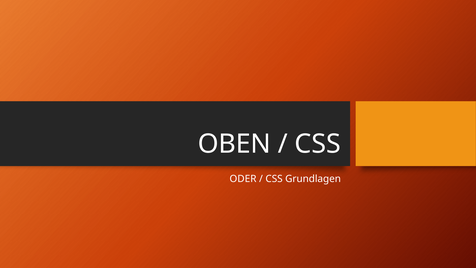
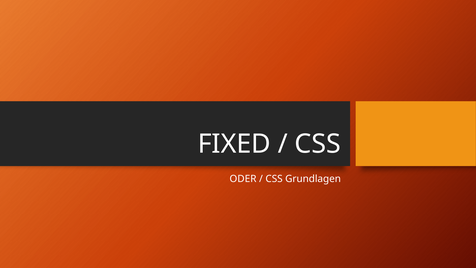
OBEN: OBEN -> FIXED
